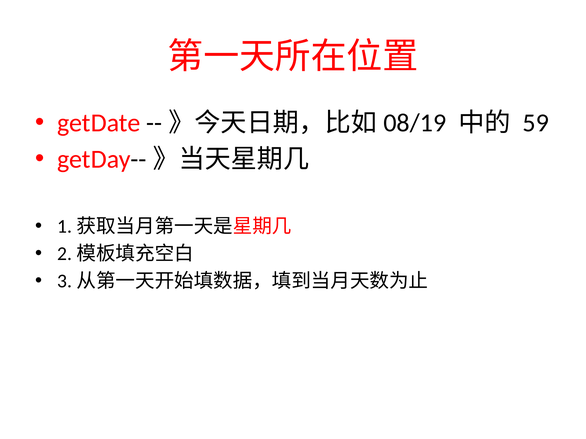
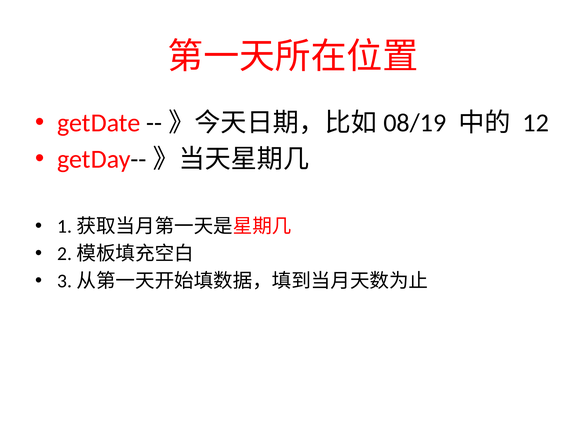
59: 59 -> 12
